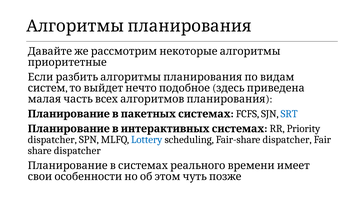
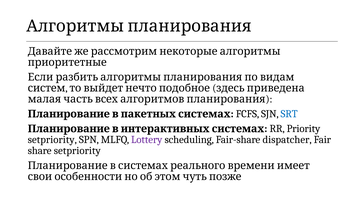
dispatcher at (52, 140): dispatcher -> setpriority
Lottery colour: blue -> purple
share dispatcher: dispatcher -> setpriority
